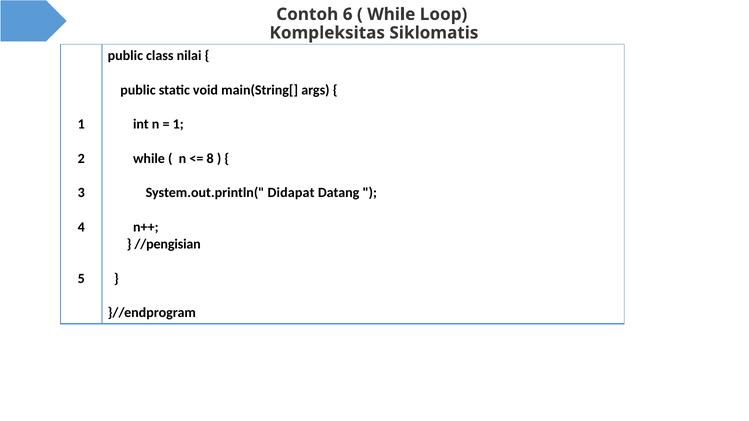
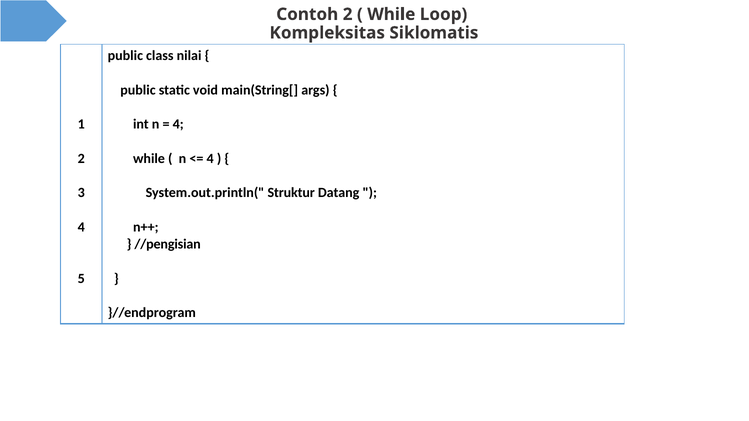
Contoh 6: 6 -> 2
1 at (178, 124): 1 -> 4
8 at (210, 159): 8 -> 4
Didapat: Didapat -> Struktur
